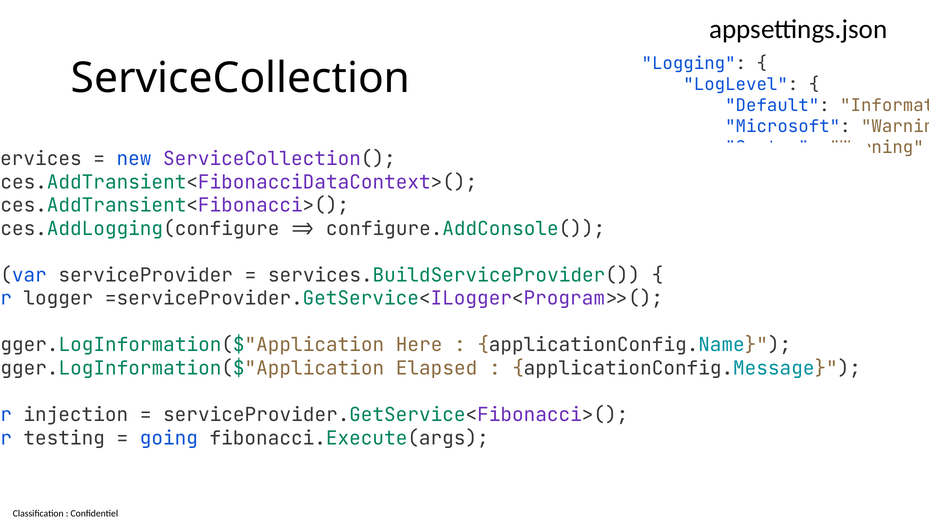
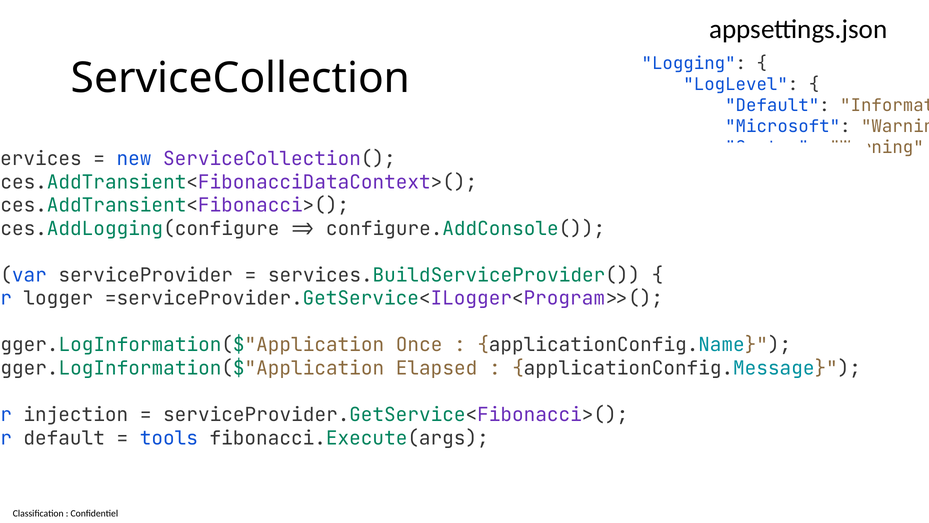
Here: Here -> Once
testing at (64, 438): testing -> default
going: going -> tools
